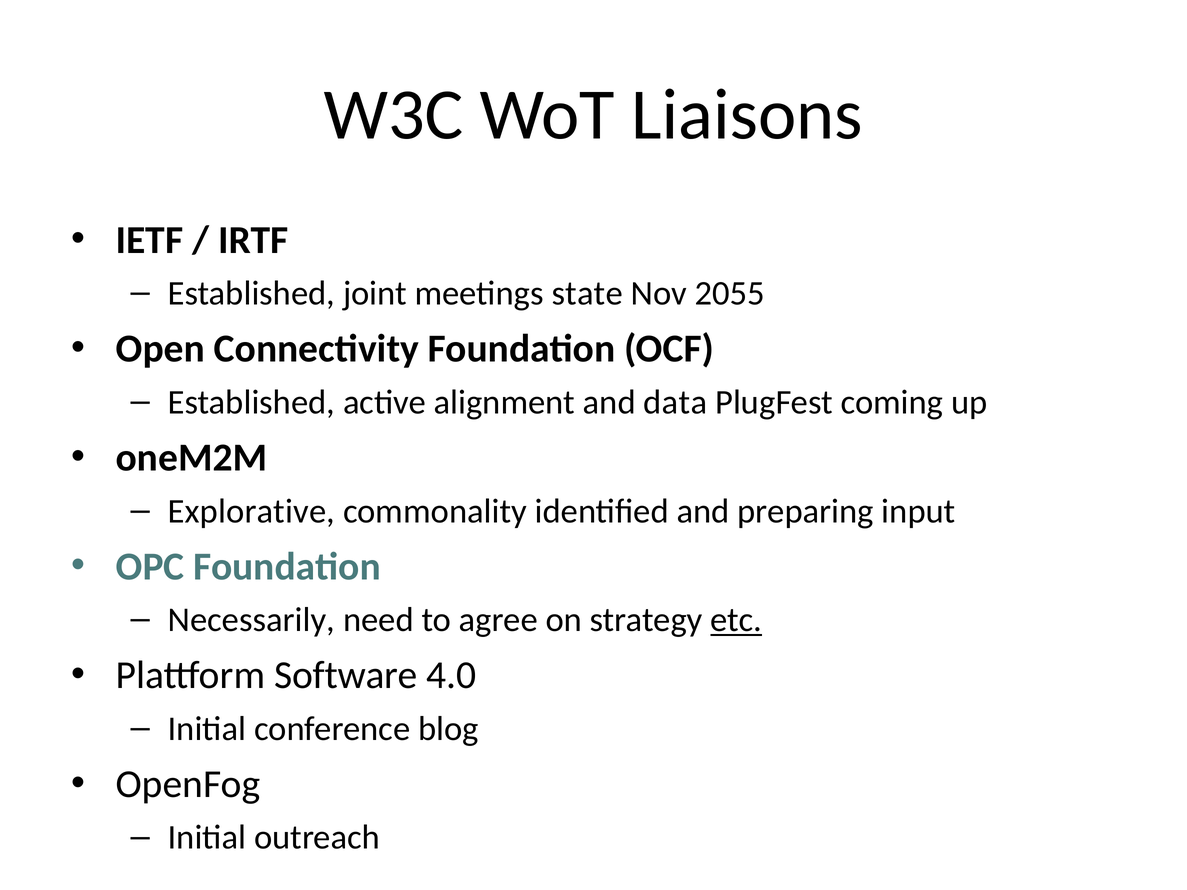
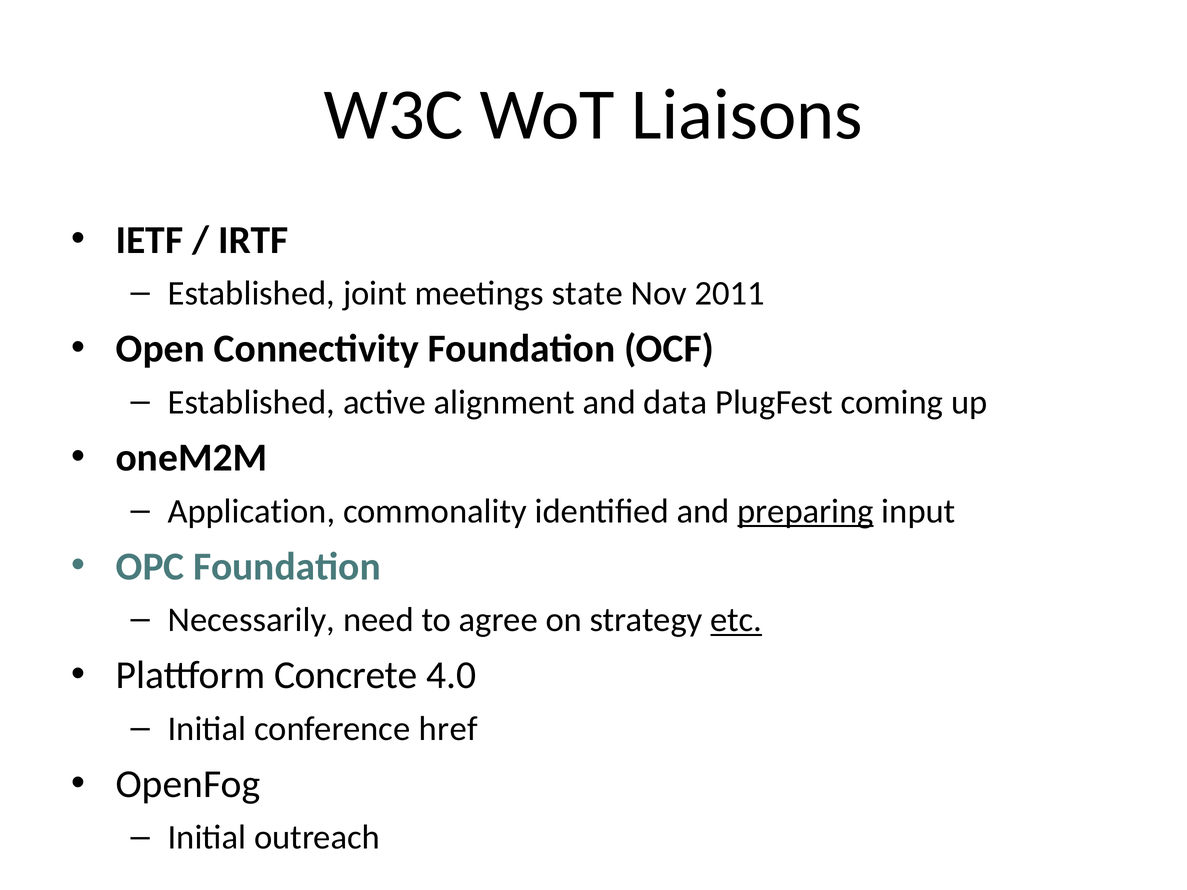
2055: 2055 -> 2011
Explorative: Explorative -> Application
preparing underline: none -> present
Software: Software -> Concrete
blog: blog -> href
